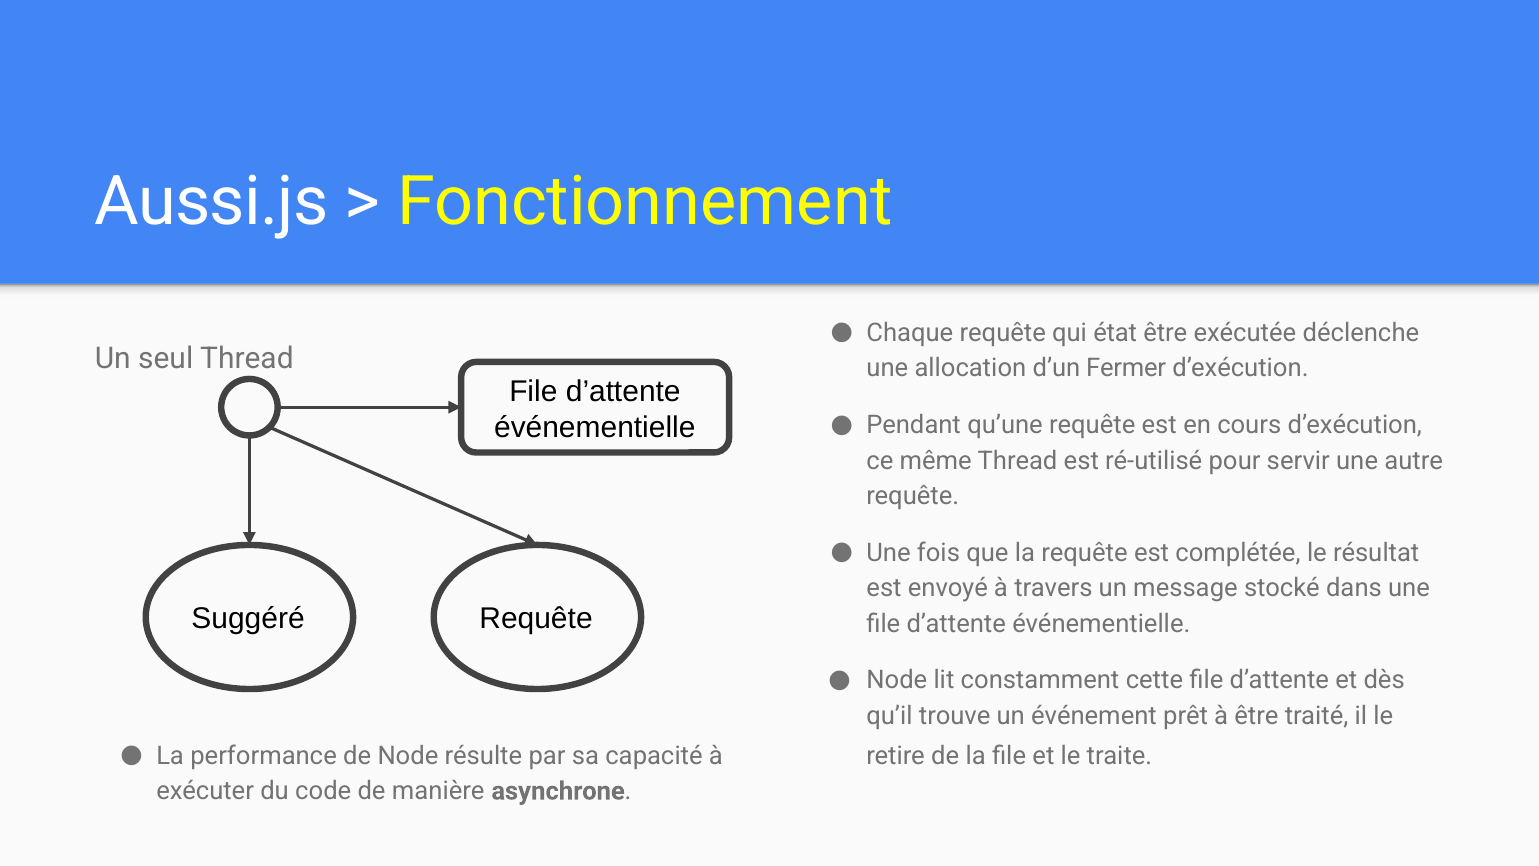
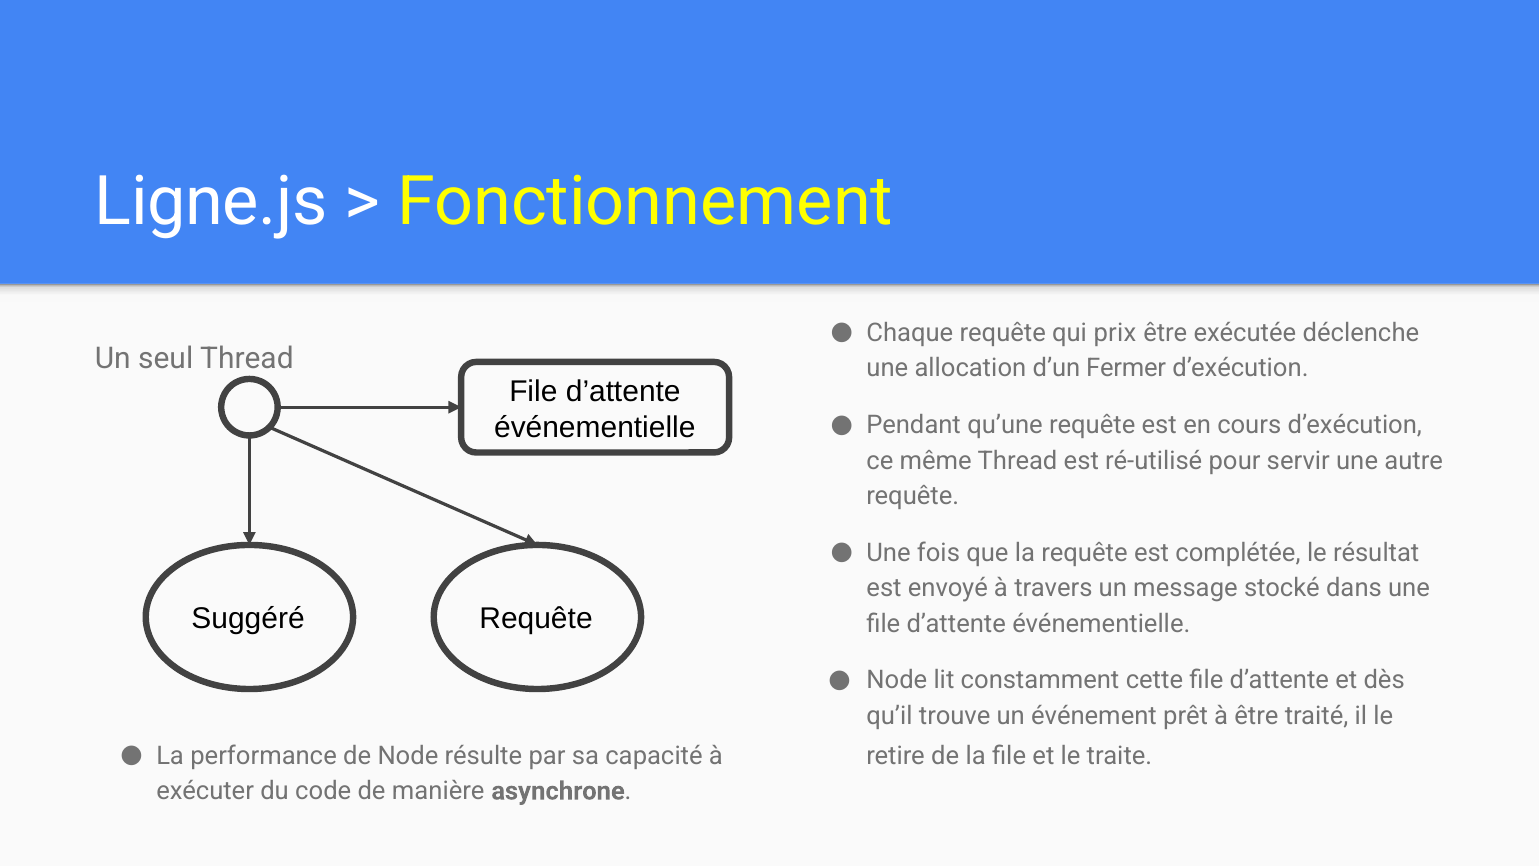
Aussi.js: Aussi.js -> Ligne.js
état: état -> prix
